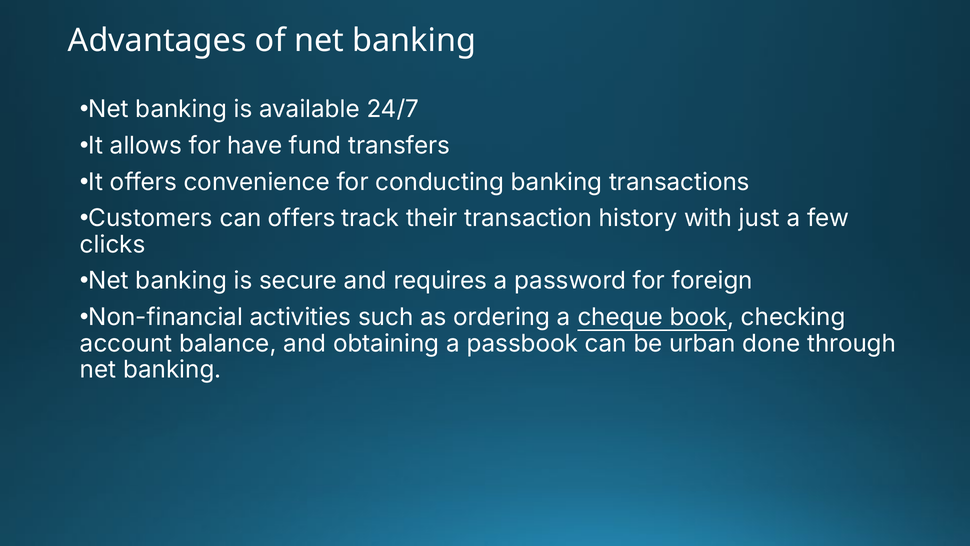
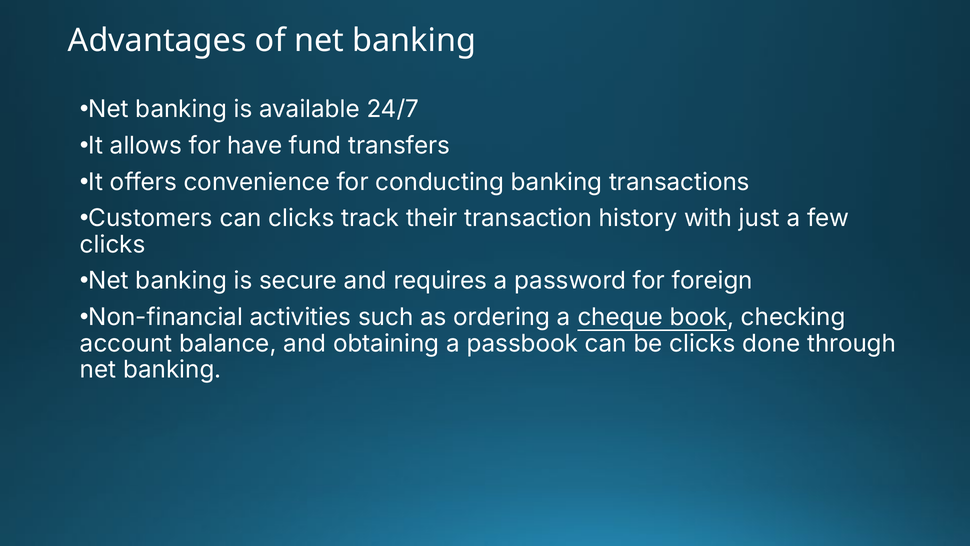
can offers: offers -> clicks
be urban: urban -> clicks
